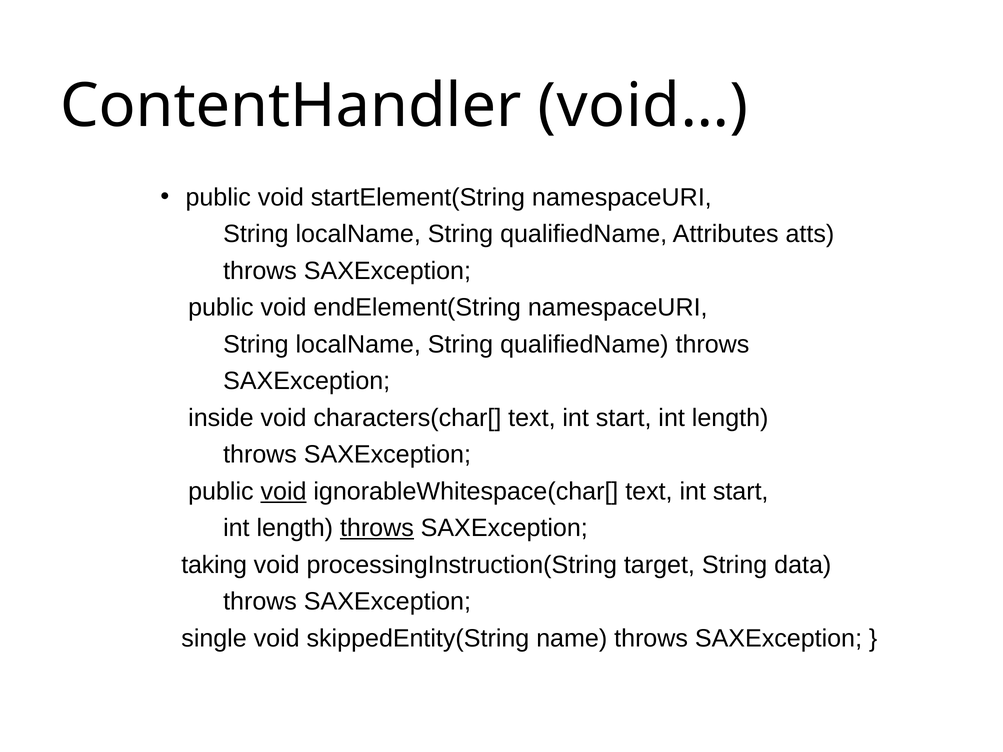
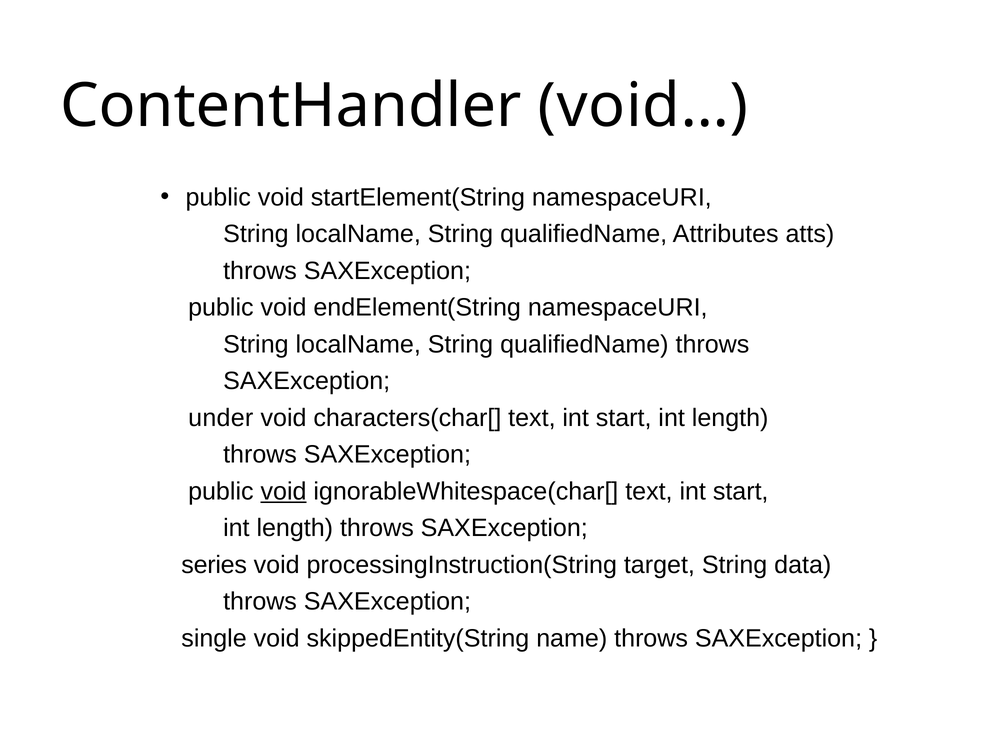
inside: inside -> under
throws at (377, 528) underline: present -> none
taking: taking -> series
